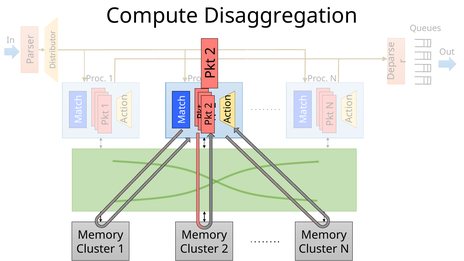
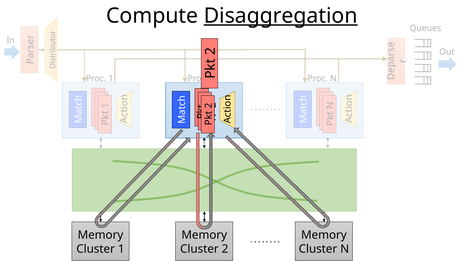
Disaggregation underline: none -> present
